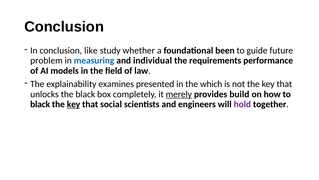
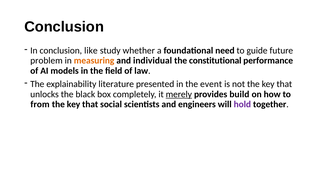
been: been -> need
measuring colour: blue -> orange
requirements: requirements -> constitutional
examines: examines -> literature
which: which -> event
black at (40, 104): black -> from
key at (74, 104) underline: present -> none
